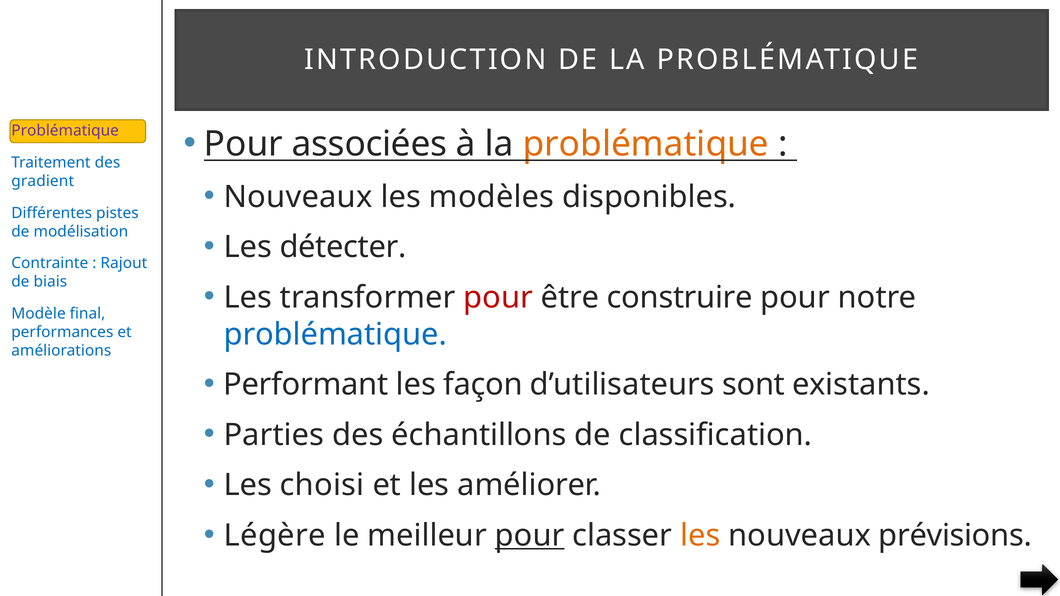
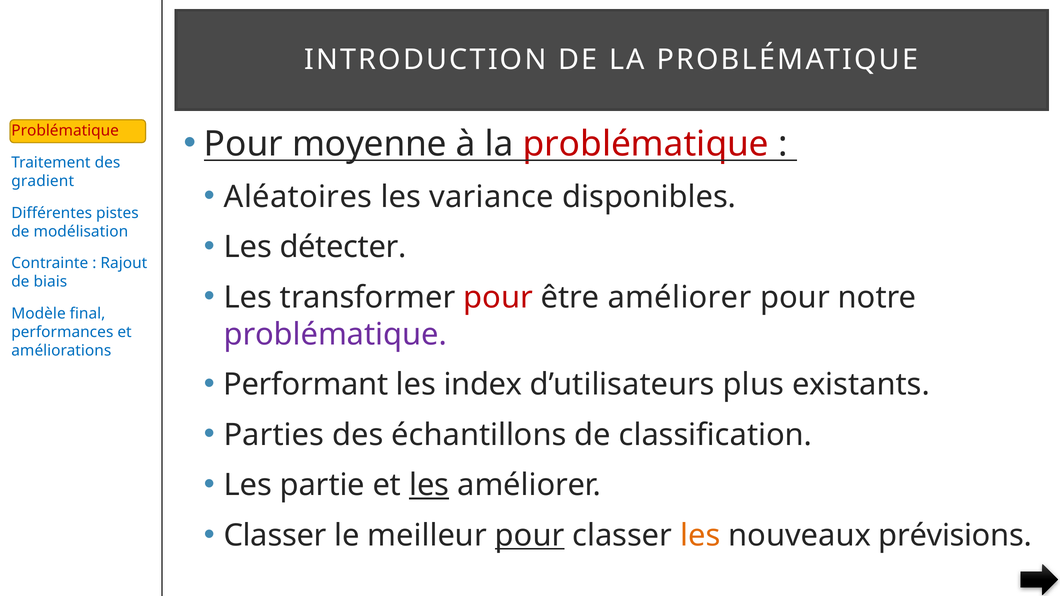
associées: associées -> moyenne
problématique at (646, 144) colour: orange -> red
Problématique at (65, 131) colour: purple -> red
Nouveaux at (298, 197): Nouveaux -> Aléatoires
modèles: modèles -> variance
être construire: construire -> améliorer
problématique at (335, 335) colour: blue -> purple
façon: façon -> index
sont: sont -> plus
choisi: choisi -> partie
les at (429, 485) underline: none -> present
Légère at (275, 536): Légère -> Classer
